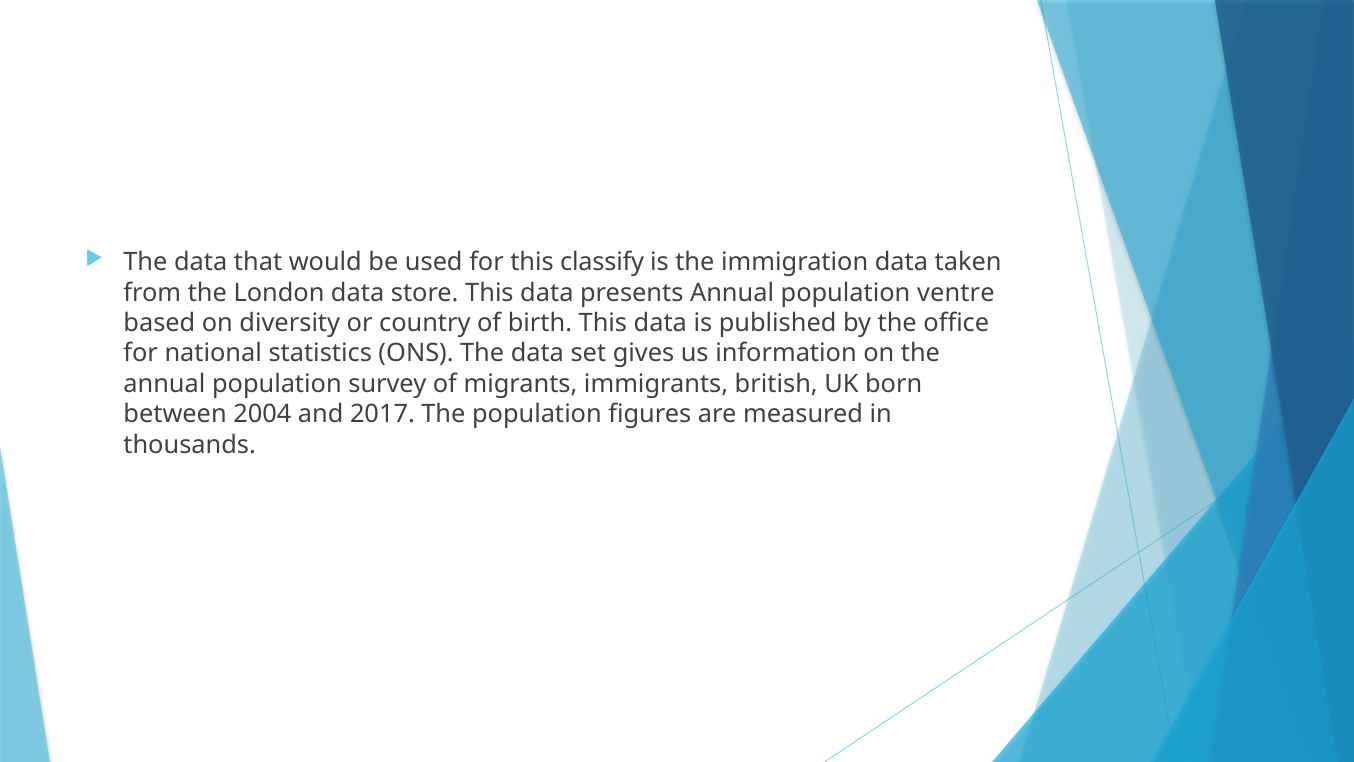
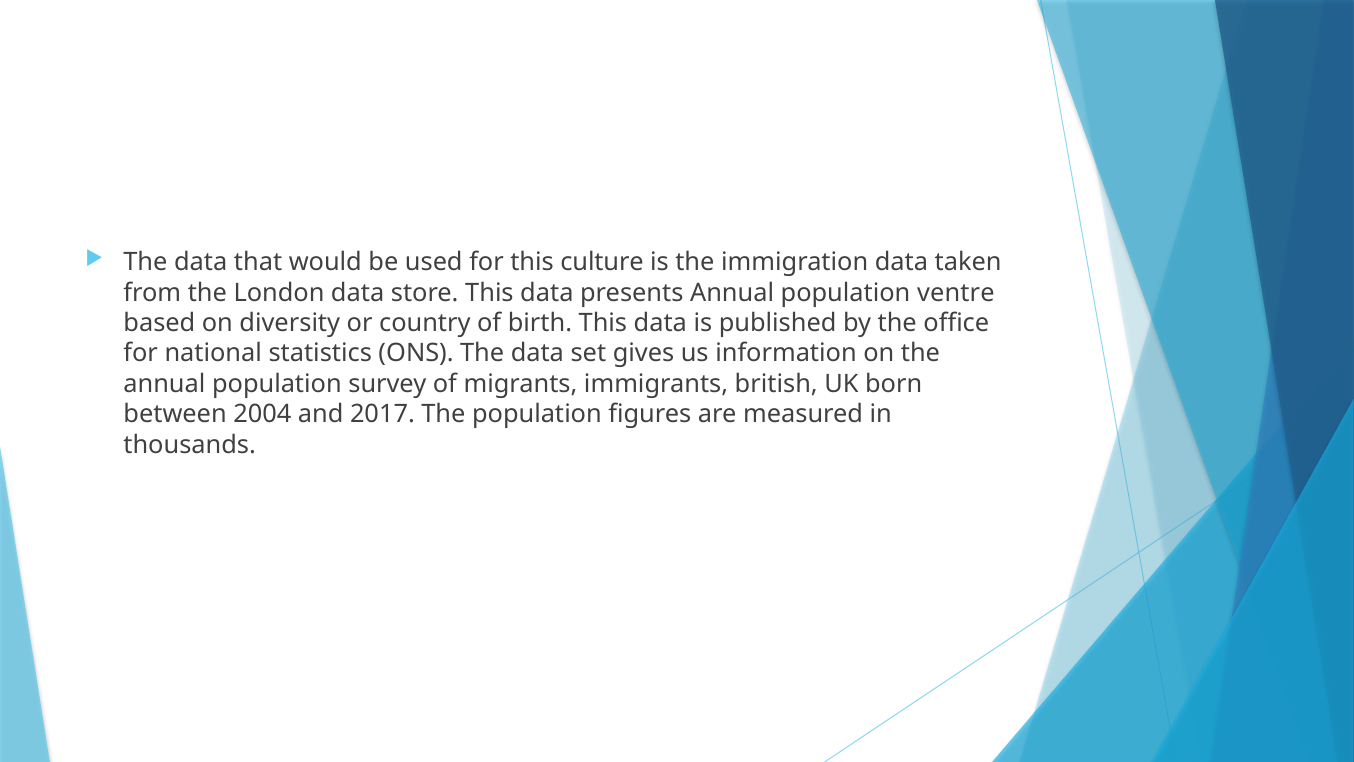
classify: classify -> culture
